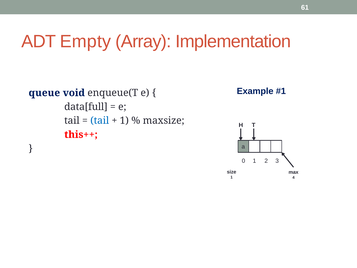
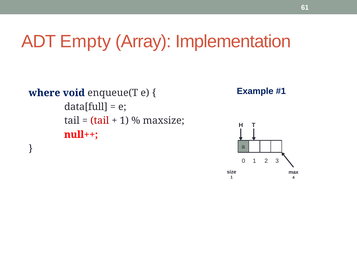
queue: queue -> where
tail at (100, 121) colour: blue -> red
this++: this++ -> null++
